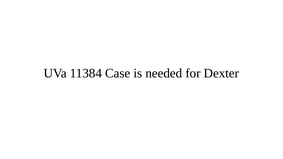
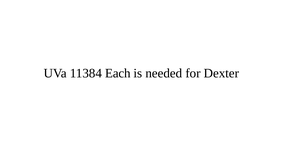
Case: Case -> Each
